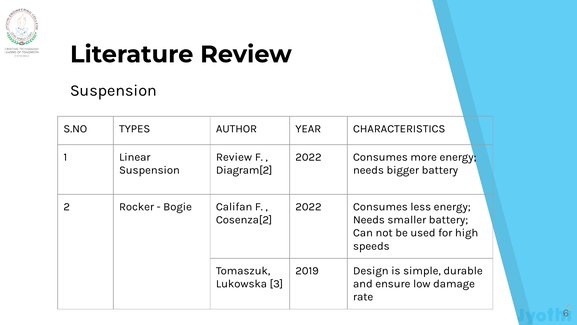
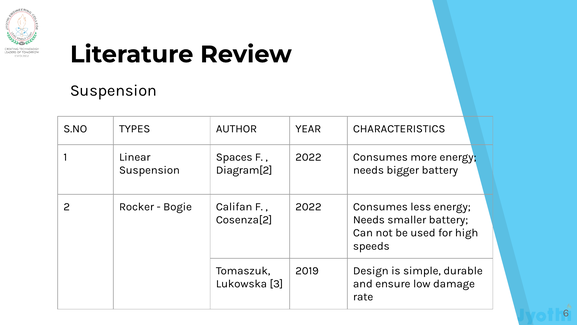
Review at (234, 157): Review -> Spaces
